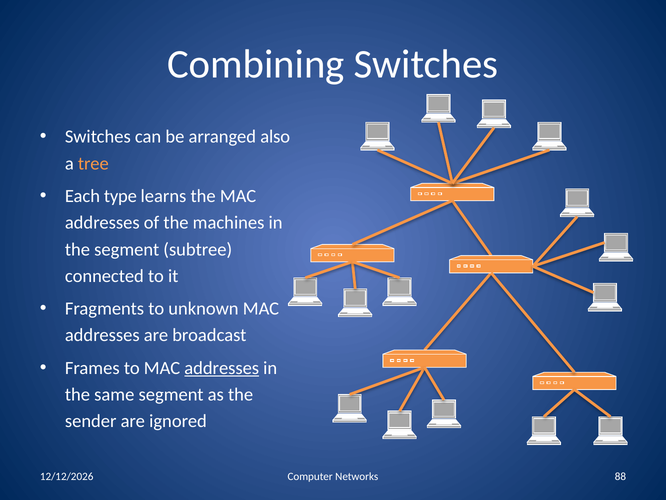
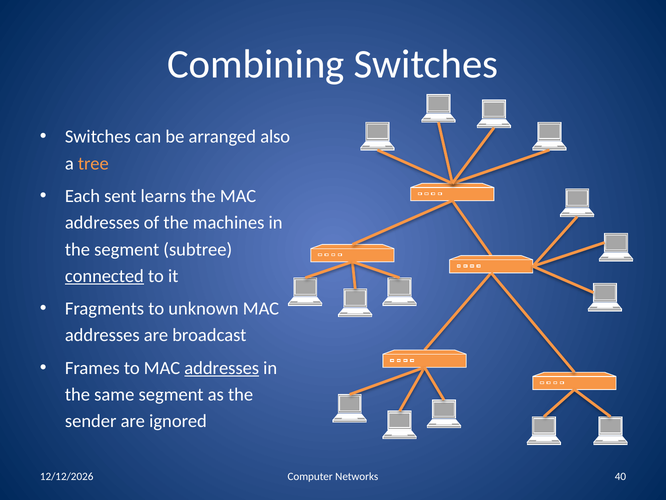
type: type -> sent
connected underline: none -> present
88: 88 -> 40
